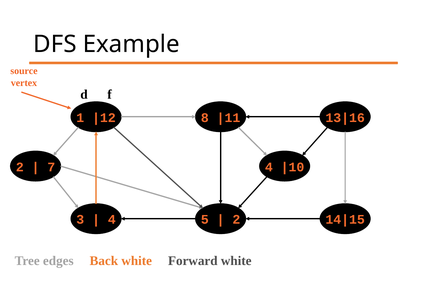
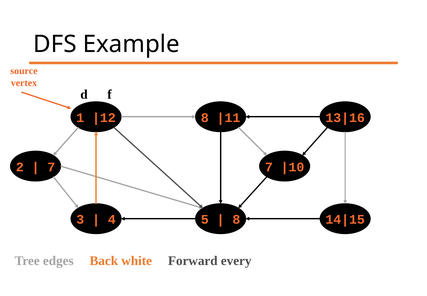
7 4: 4 -> 7
2 at (236, 219): 2 -> 8
Forward white: white -> every
